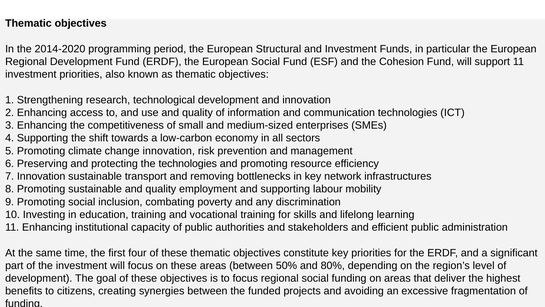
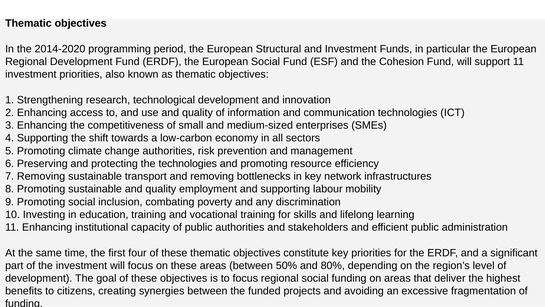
change innovation: innovation -> authorities
7 Innovation: Innovation -> Removing
